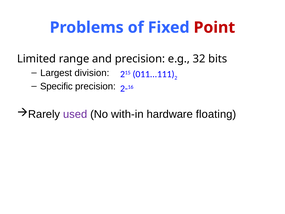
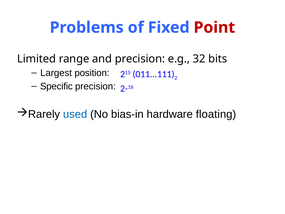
division: division -> position
used colour: purple -> blue
with-in: with-in -> bias-in
